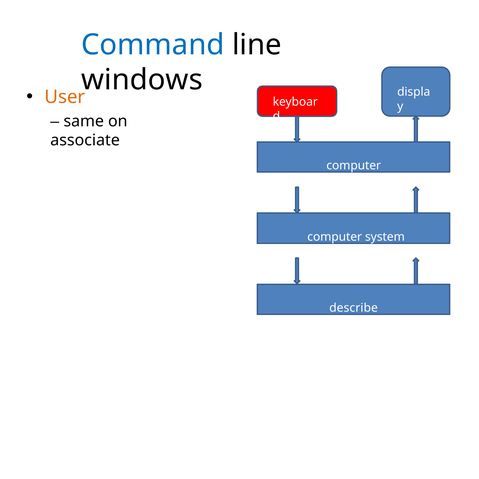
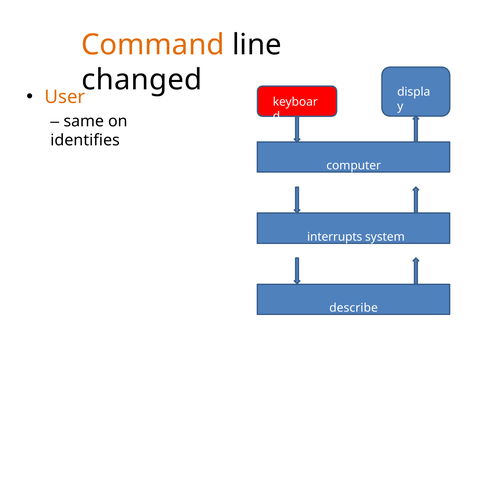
Command colour: blue -> orange
windows: windows -> changed
associate: associate -> identifies
computer at (335, 237): computer -> interrupts
